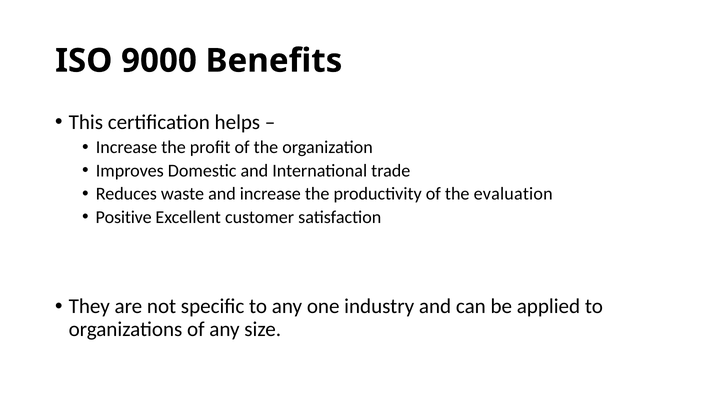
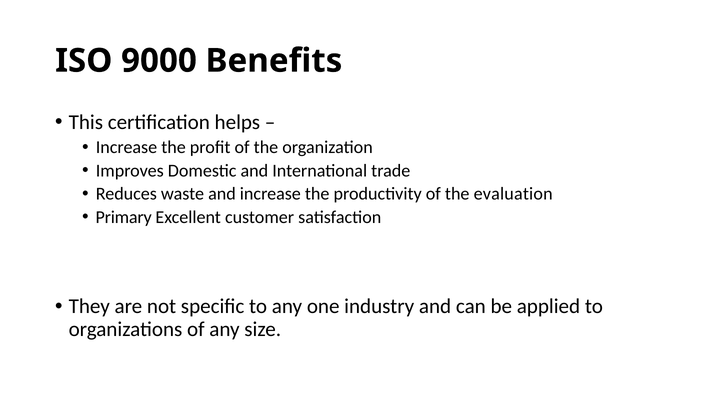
Positive: Positive -> Primary
